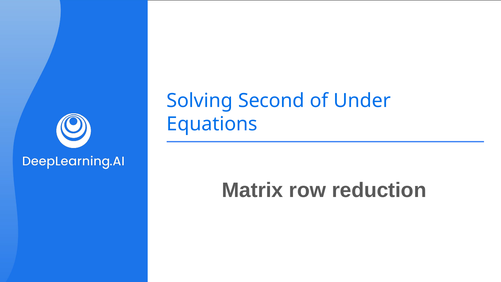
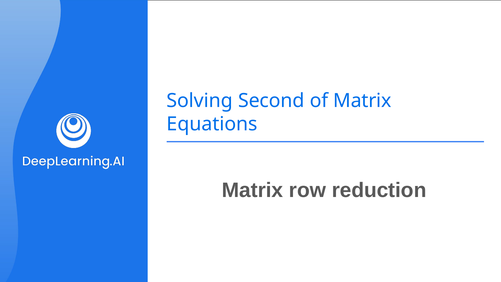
of Under: Under -> Matrix
